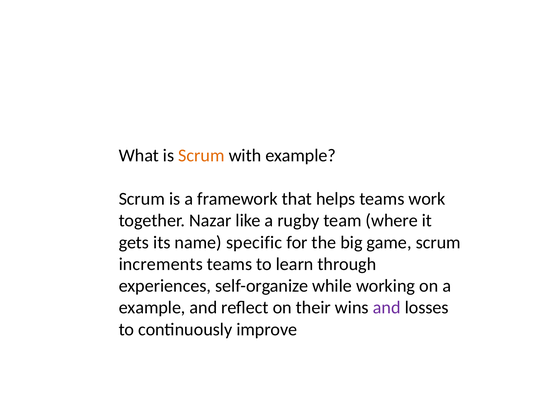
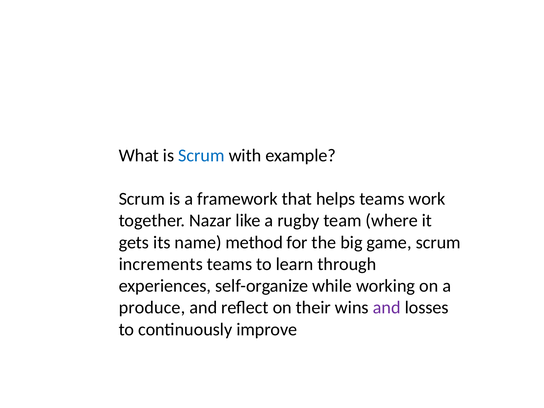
Scrum at (201, 155) colour: orange -> blue
specific: specific -> method
example at (152, 308): example -> produce
